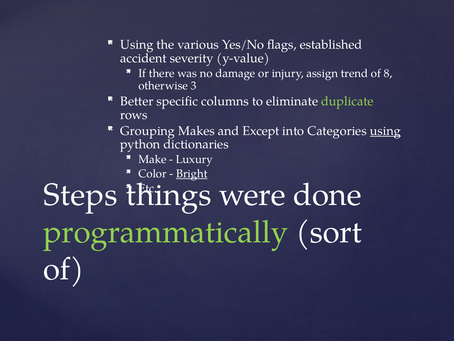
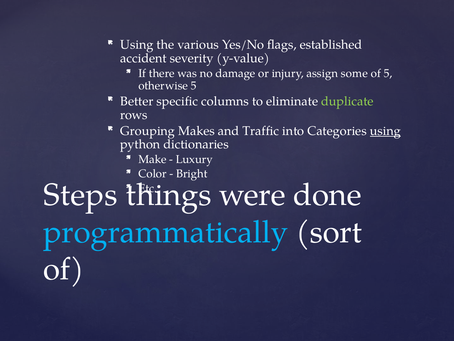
trend: trend -> some
of 8: 8 -> 5
otherwise 3: 3 -> 5
Except: Except -> Traffic
Bright underline: present -> none
programmatically colour: light green -> light blue
